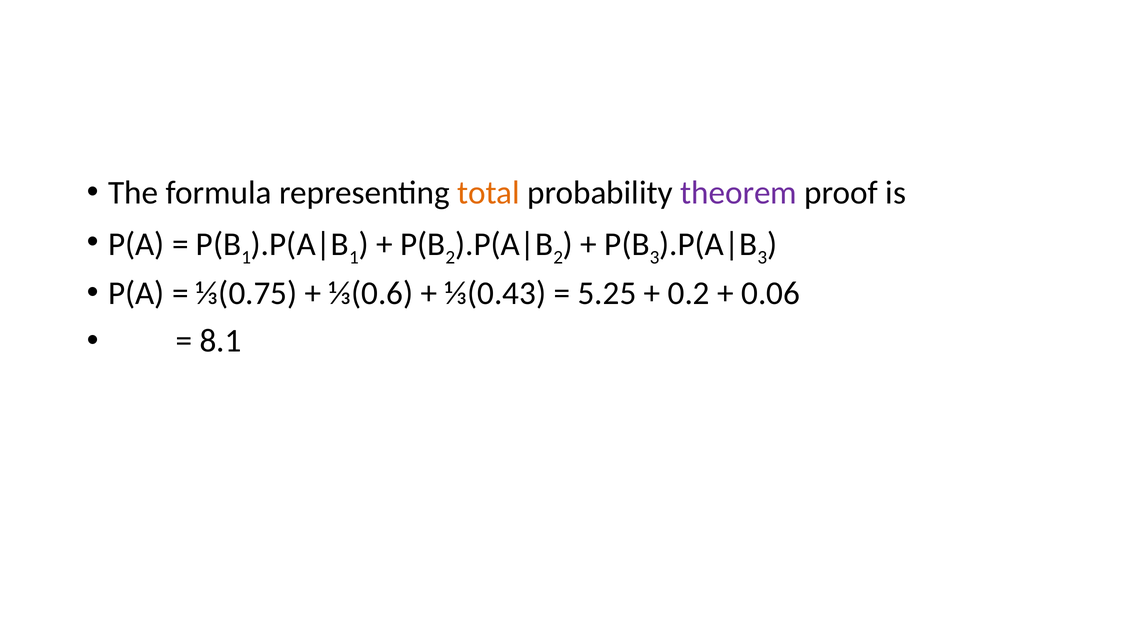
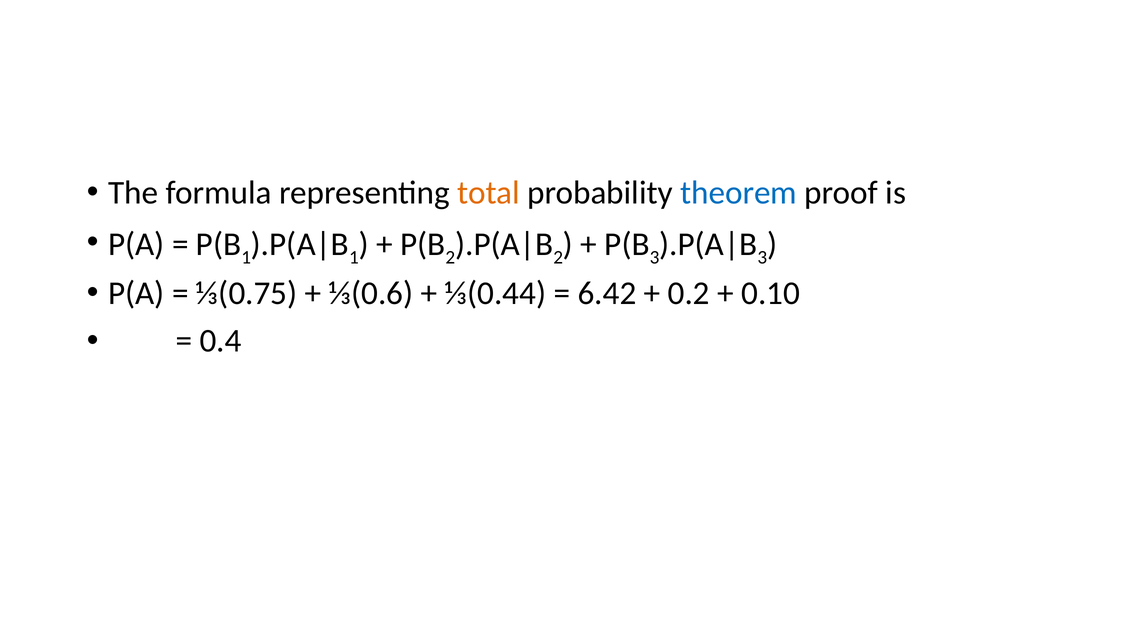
theorem colour: purple -> blue
⅓(0.43: ⅓(0.43 -> ⅓(0.44
5.25: 5.25 -> 6.42
0.06: 0.06 -> 0.10
8.1: 8.1 -> 0.4
